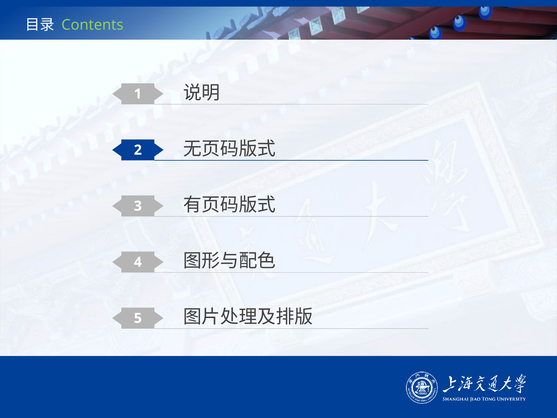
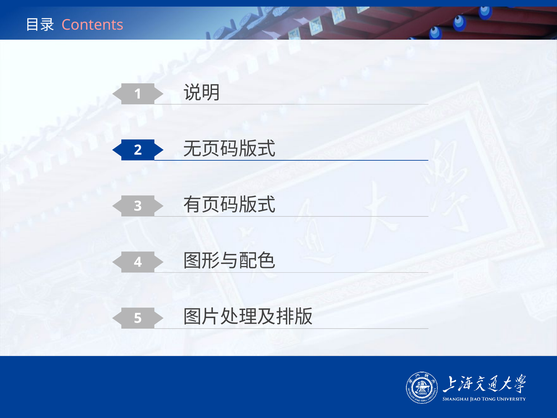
Contents colour: light green -> pink
